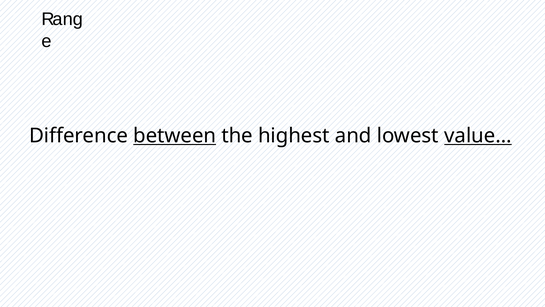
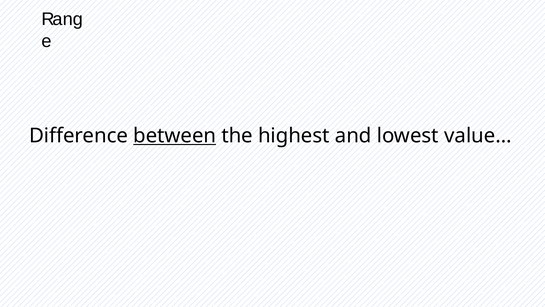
value… underline: present -> none
